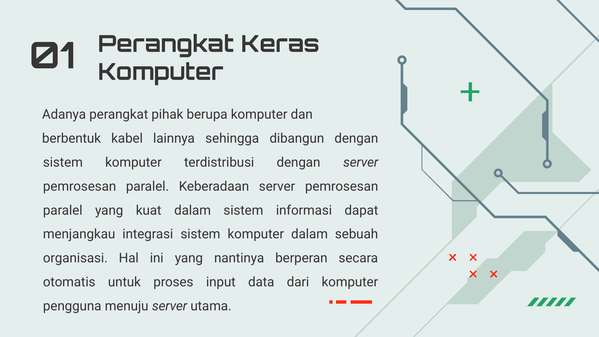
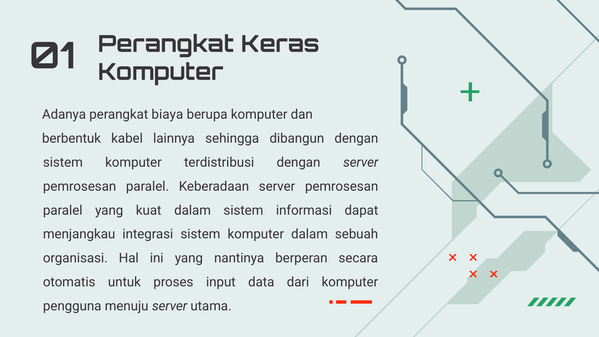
pihak: pihak -> biaya
